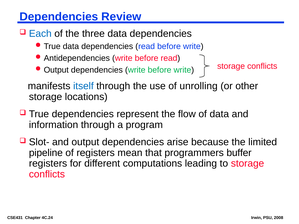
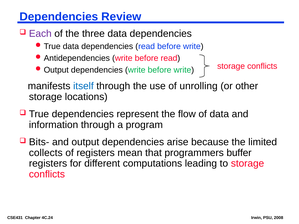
Each colour: blue -> purple
Slot-: Slot- -> Bits-
pipeline: pipeline -> collects
